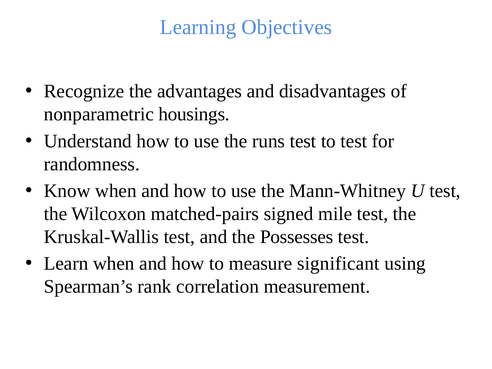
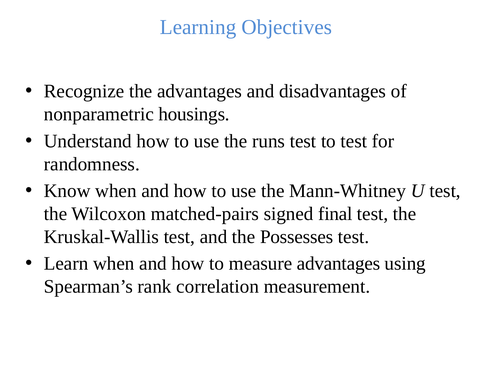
mile: mile -> final
measure significant: significant -> advantages
